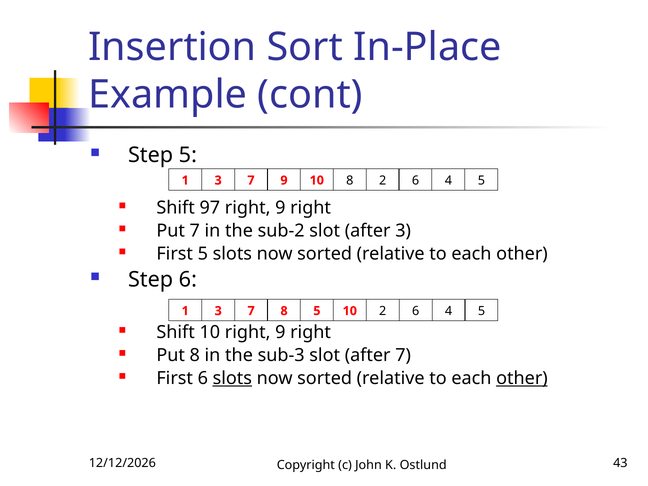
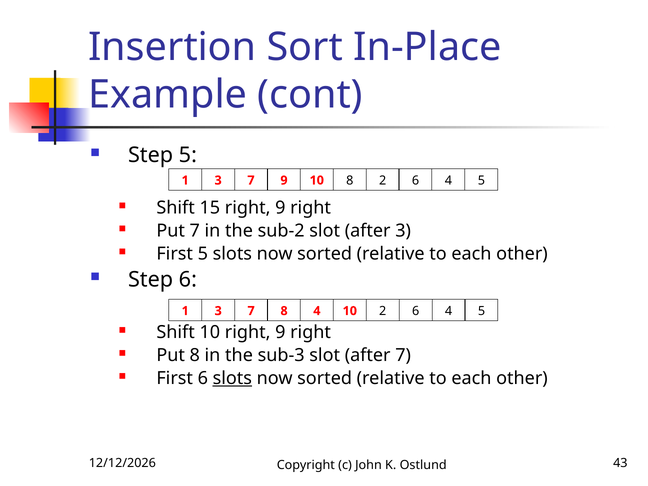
97: 97 -> 15
8 5: 5 -> 4
other at (522, 378) underline: present -> none
